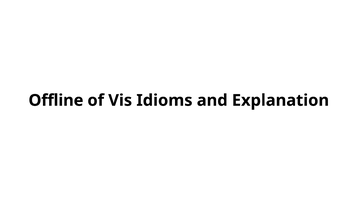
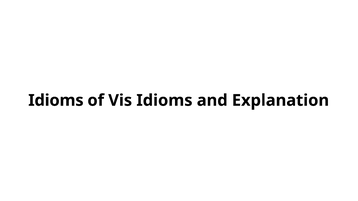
Offline at (56, 101): Offline -> Idioms
